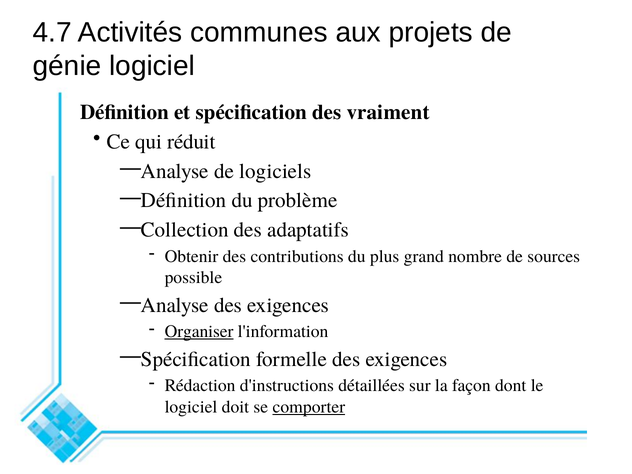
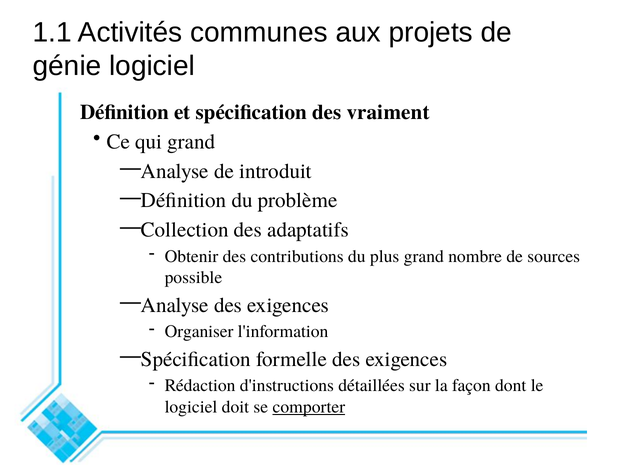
4.7: 4.7 -> 1.1
qui réduit: réduit -> grand
logiciels: logiciels -> introduit
Organiser underline: present -> none
